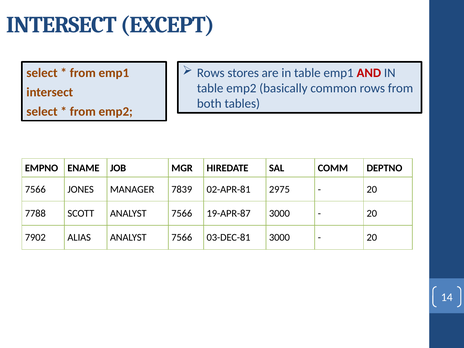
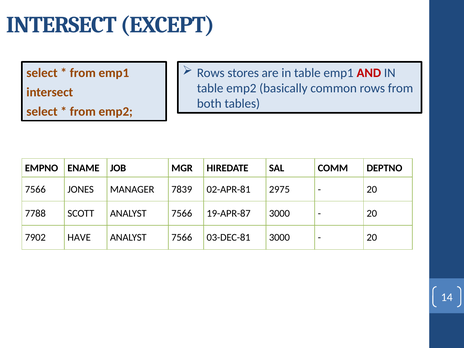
ALIAS: ALIAS -> HAVE
